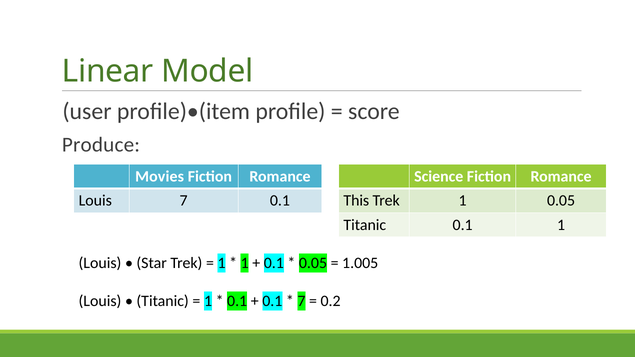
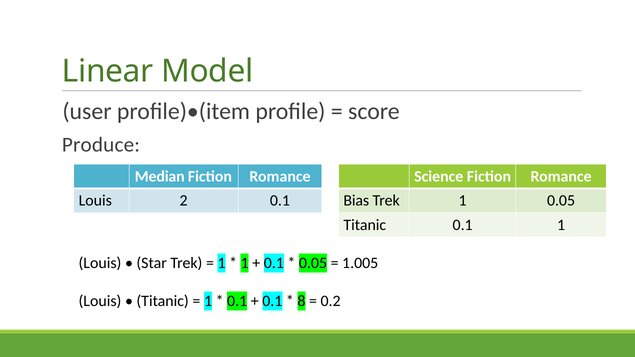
Movies: Movies -> Median
Louis 7: 7 -> 2
This: This -> Bias
7 at (301, 301): 7 -> 8
